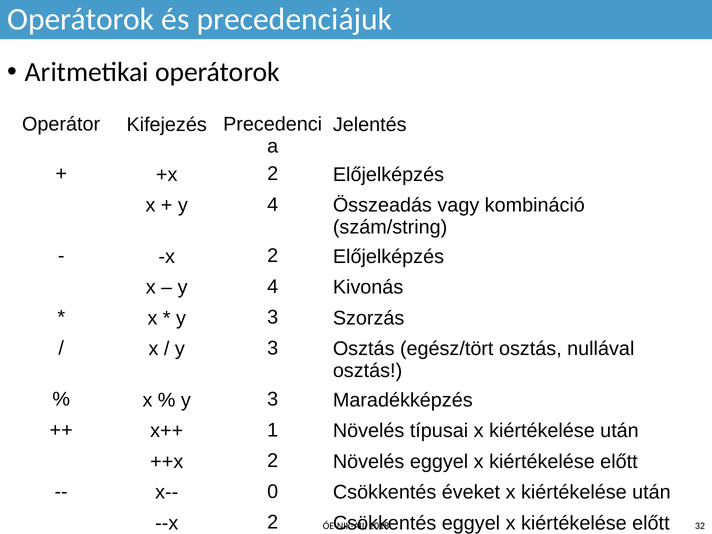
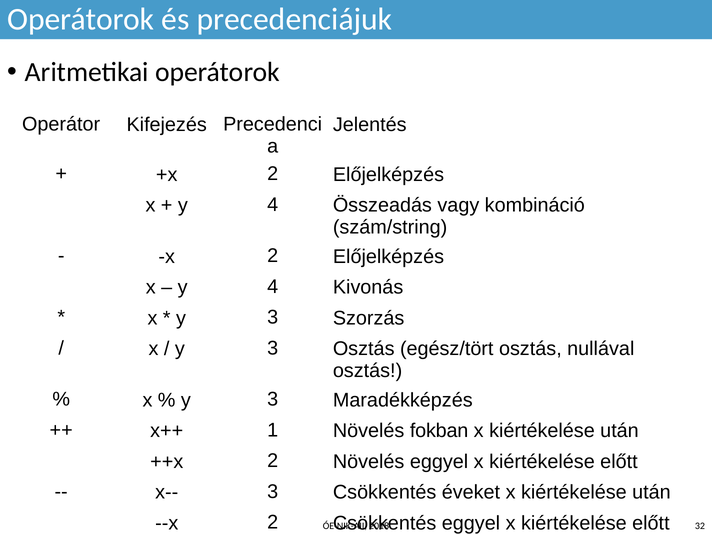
típusai: típusai -> fokban
x-- 0: 0 -> 3
